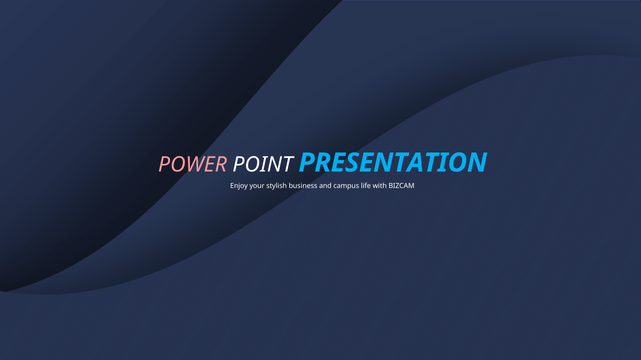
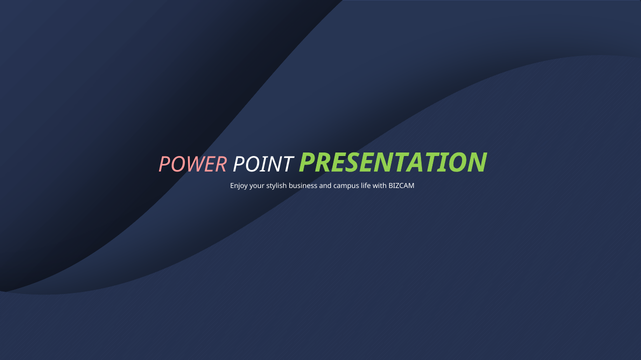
PRESENTATION colour: light blue -> light green
